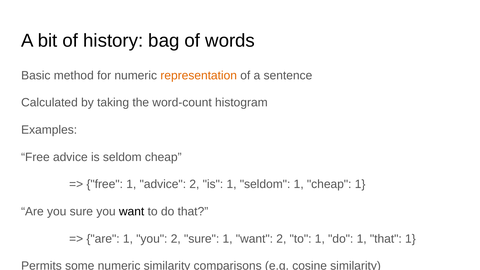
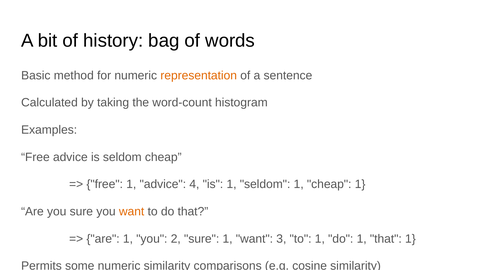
advice 2: 2 -> 4
want at (132, 212) colour: black -> orange
want 2: 2 -> 3
